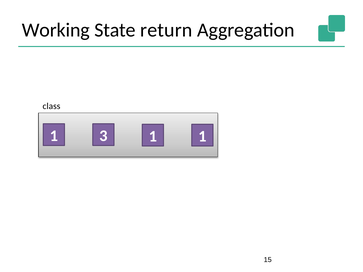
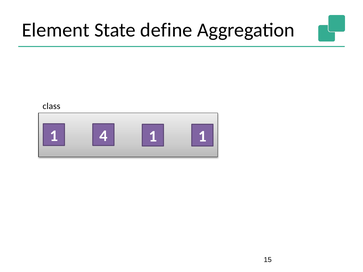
Working: Working -> Element
return: return -> define
3: 3 -> 4
